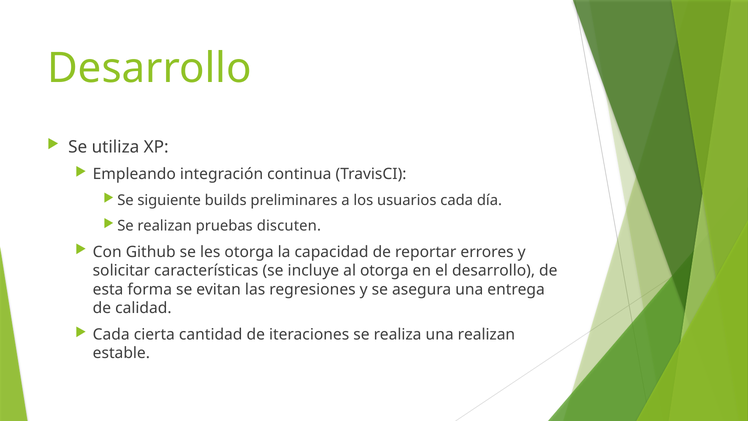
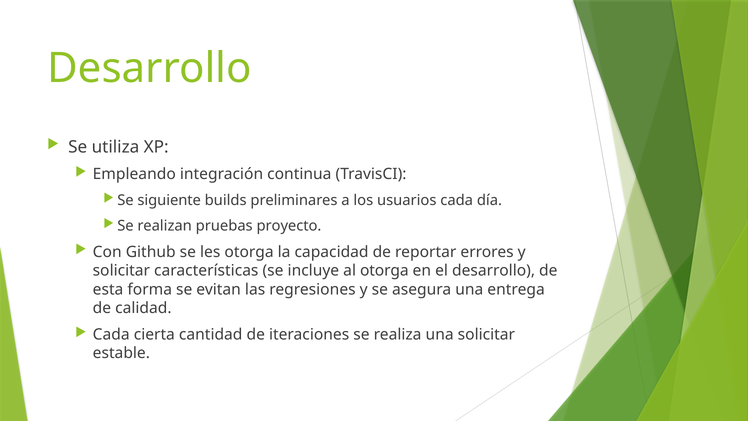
discuten: discuten -> proyecto
una realizan: realizan -> solicitar
